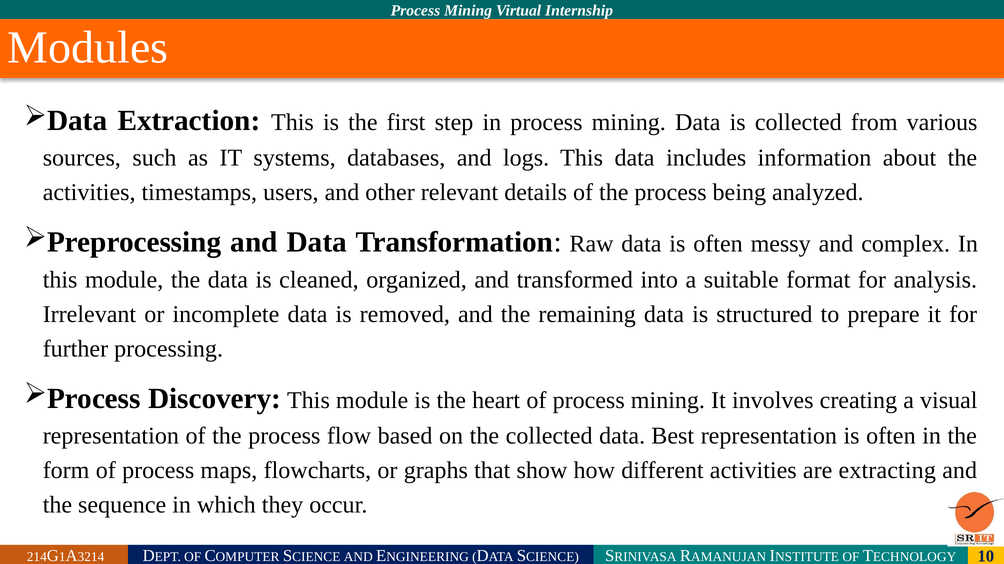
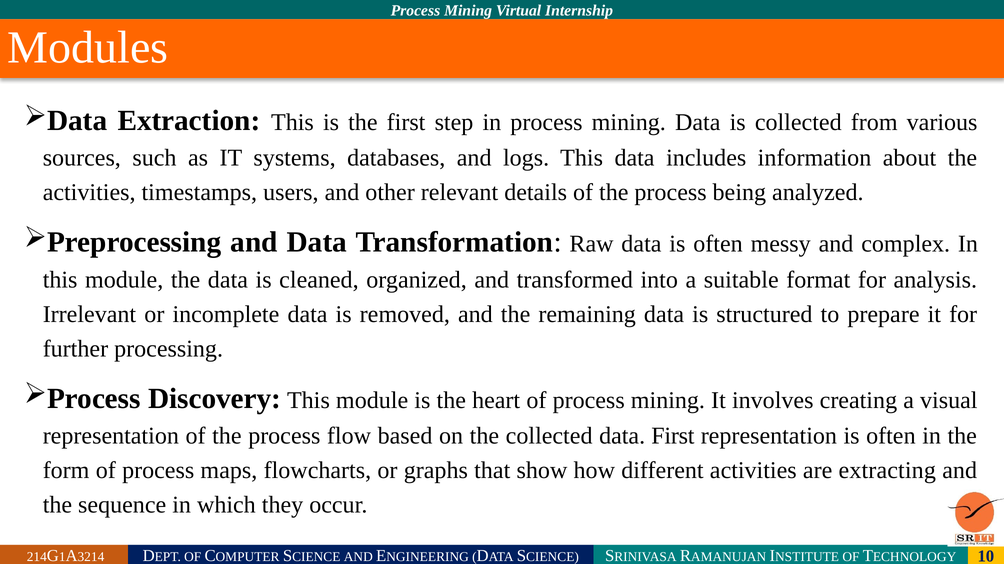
data Best: Best -> First
